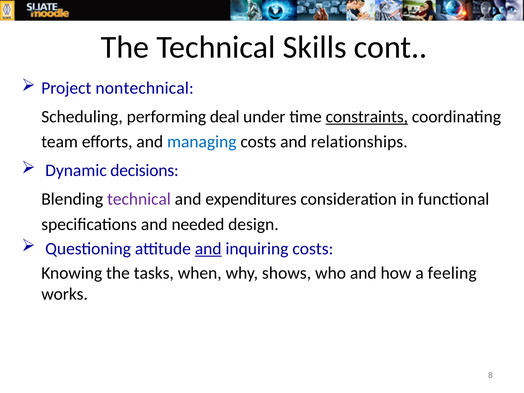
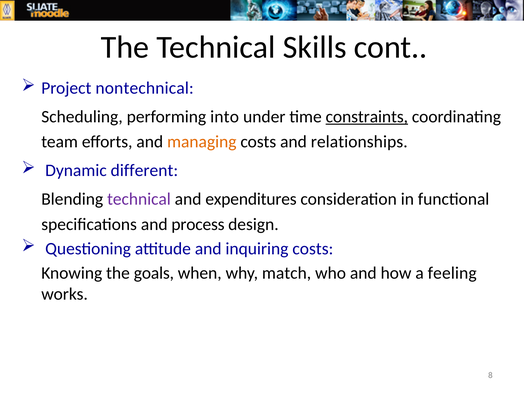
deal: deal -> into
managing colour: blue -> orange
decisions: decisions -> different
needed: needed -> process
and at (208, 249) underline: present -> none
tasks: tasks -> goals
shows: shows -> match
